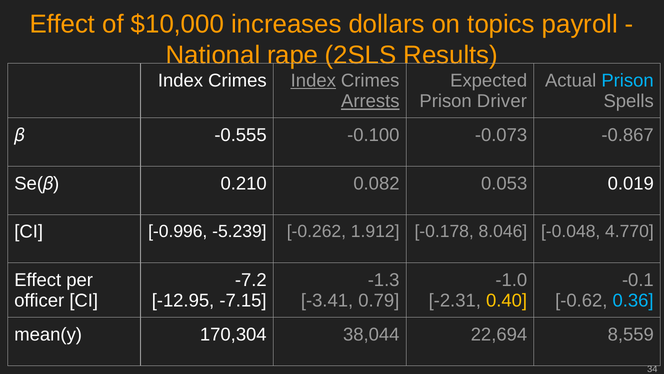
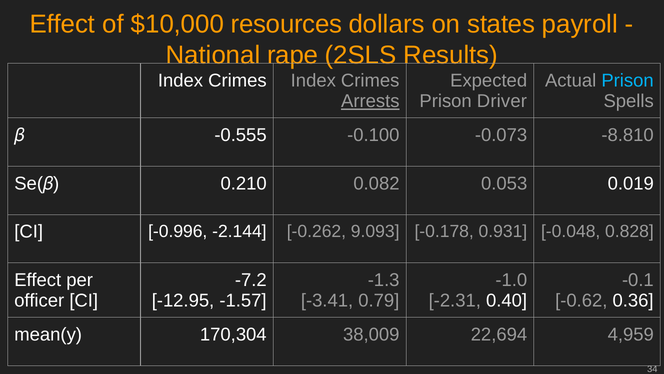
increases: increases -> resources
topics: topics -> states
Index at (313, 81) underline: present -> none
-0.867: -0.867 -> -8.810
-5.239: -5.239 -> -2.144
1.912: 1.912 -> 9.093
8.046: 8.046 -> 0.931
4.770: 4.770 -> 0.828
-7.15: -7.15 -> -1.57
0.40 colour: yellow -> white
0.36 colour: light blue -> white
38,044: 38,044 -> 38,009
8,559: 8,559 -> 4,959
